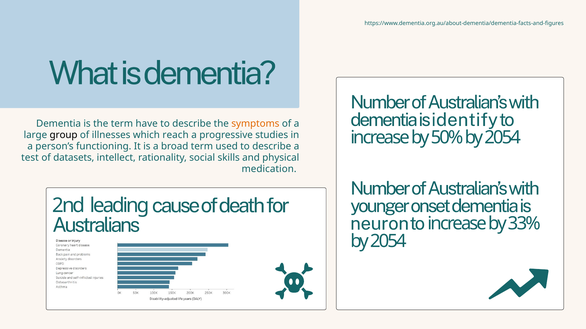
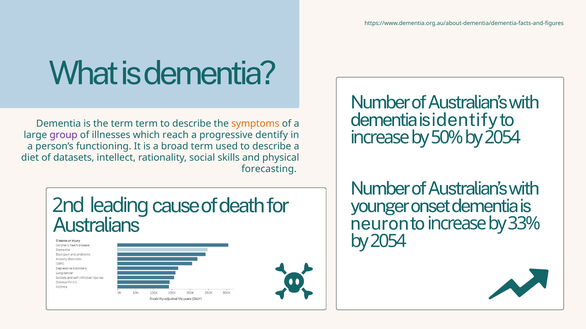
term have: have -> term
group colour: black -> purple
studies: studies -> dentify
test: test -> diet
medication: medication -> forecasting
